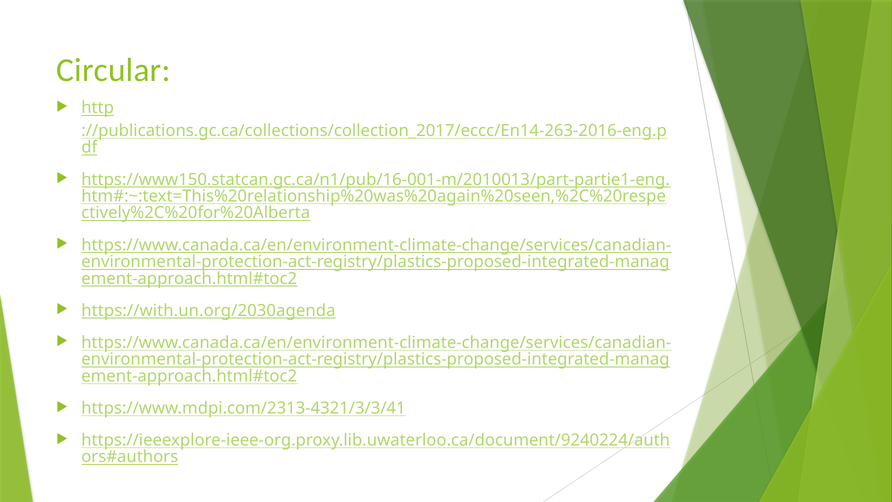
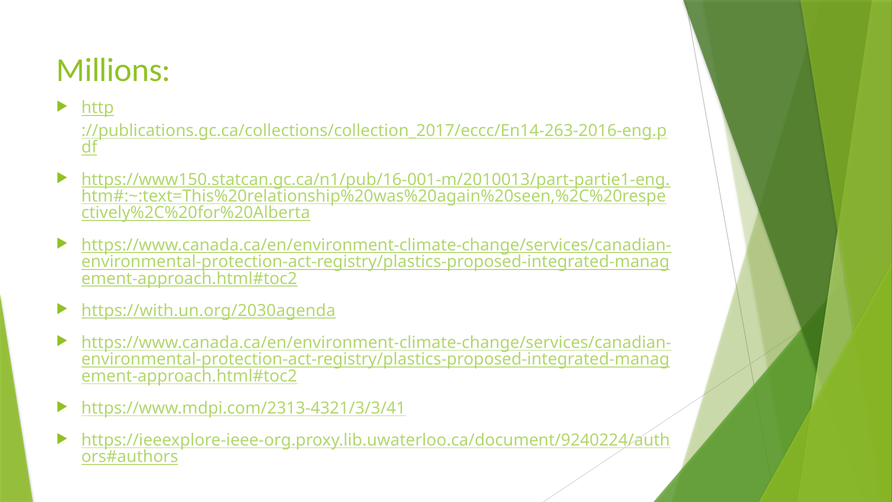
Circular: Circular -> Millions
